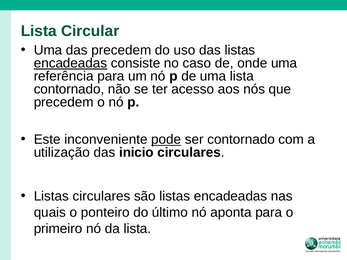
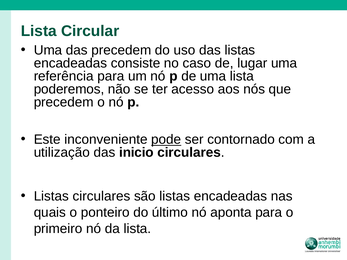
encadeadas at (70, 63) underline: present -> none
onde: onde -> lugar
contornado at (69, 89): contornado -> poderemos
